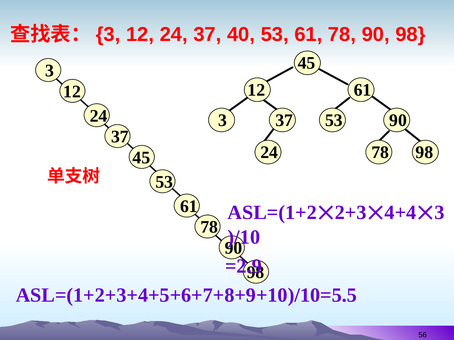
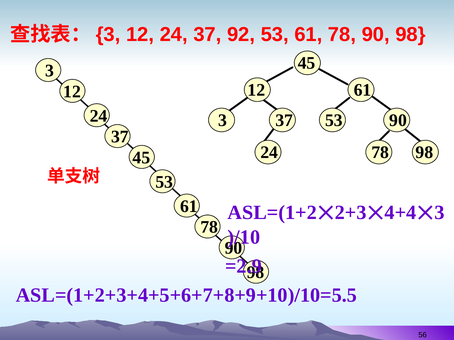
40: 40 -> 92
